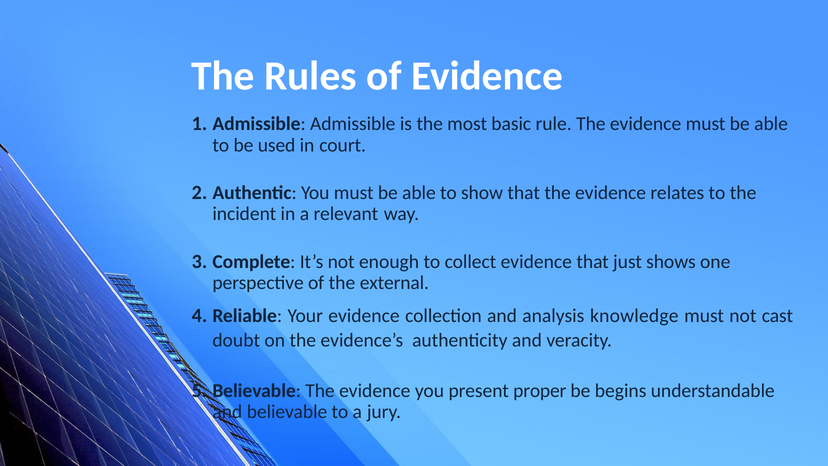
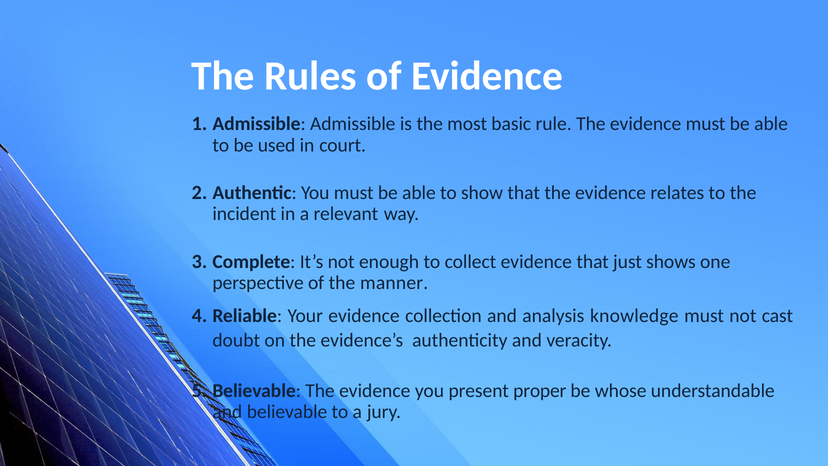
external: external -> manner
begins: begins -> whose
